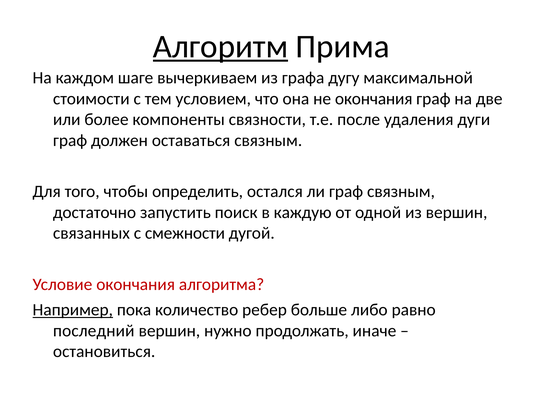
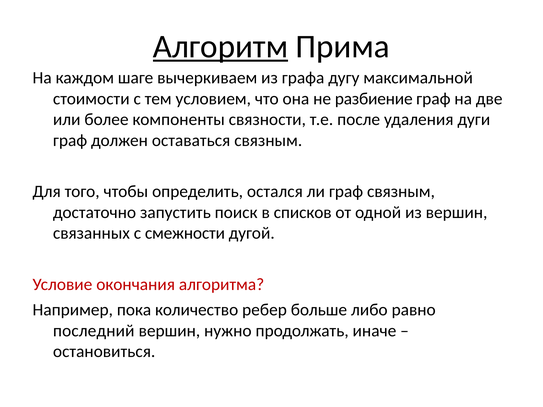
не окончания: окончания -> разбиение
каждую: каждую -> списков
Например underline: present -> none
